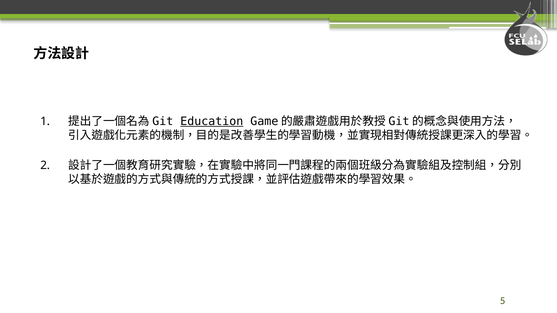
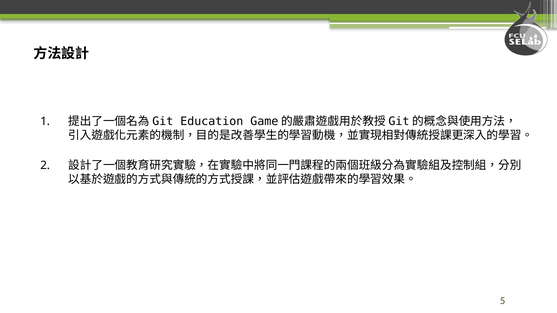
Education underline: present -> none
